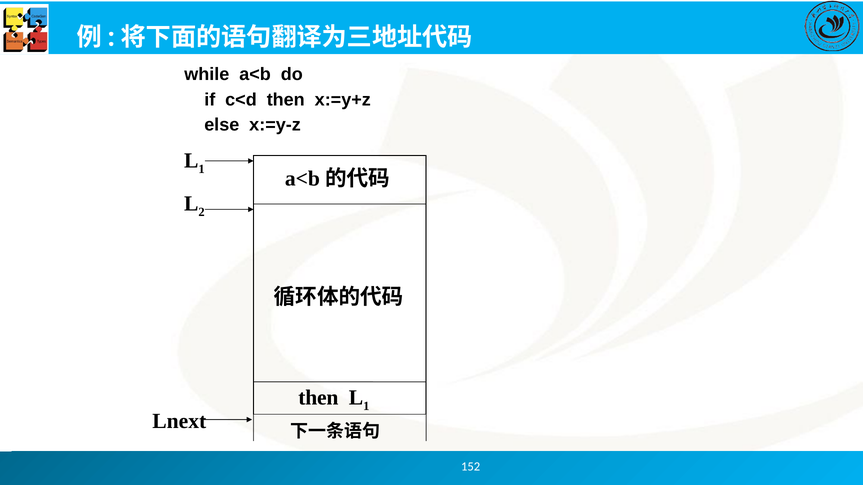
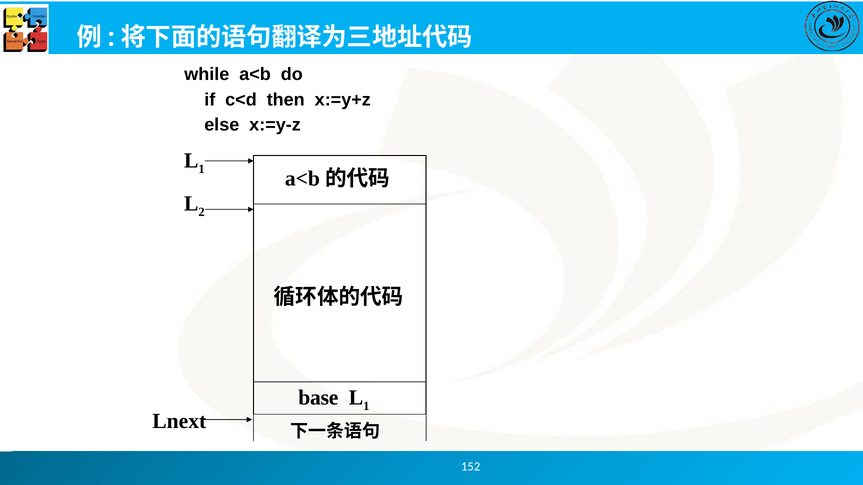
then at (318, 398): then -> base
